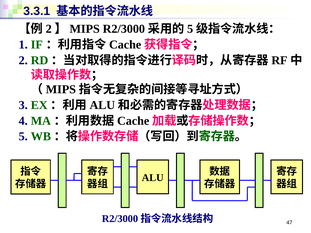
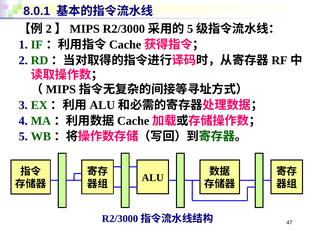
3.3.1: 3.3.1 -> 8.0.1
